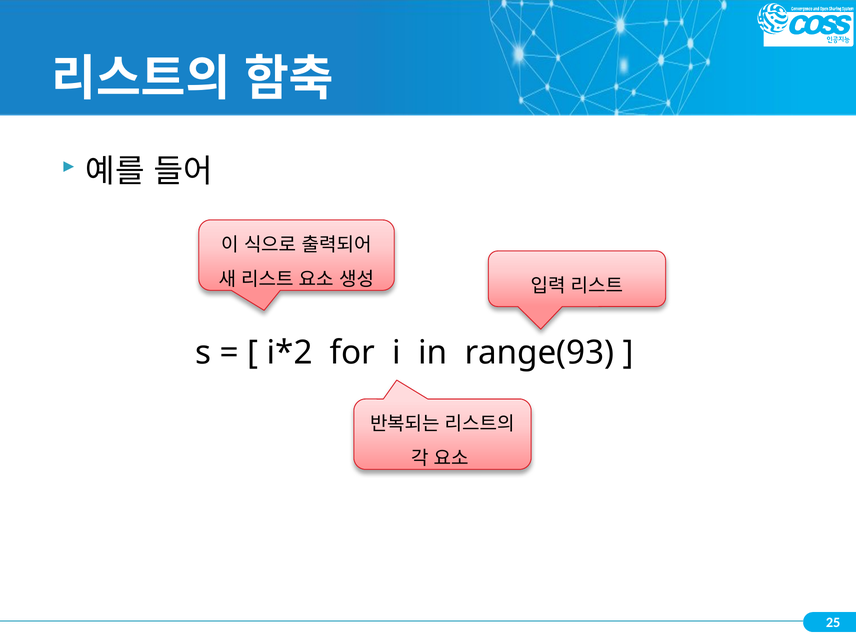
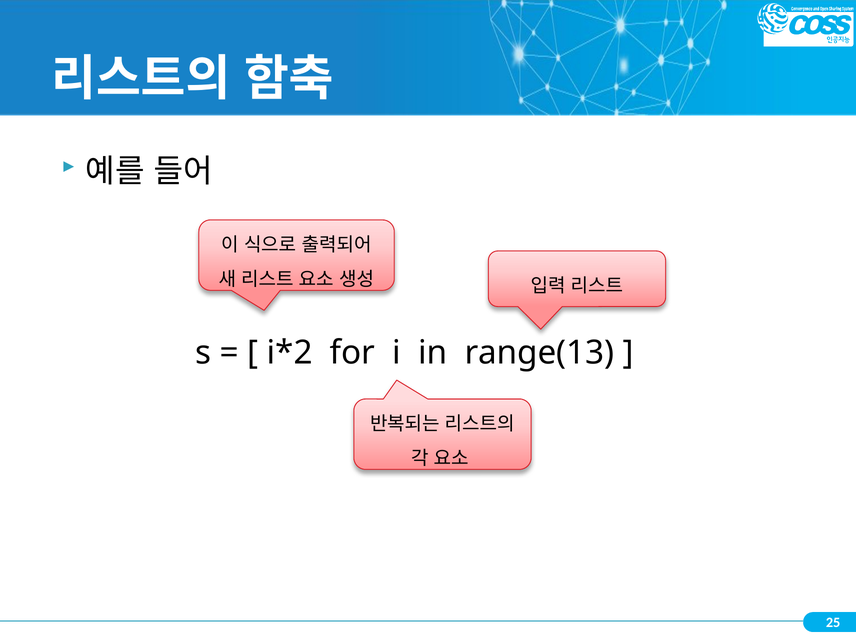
range(93: range(93 -> range(13
